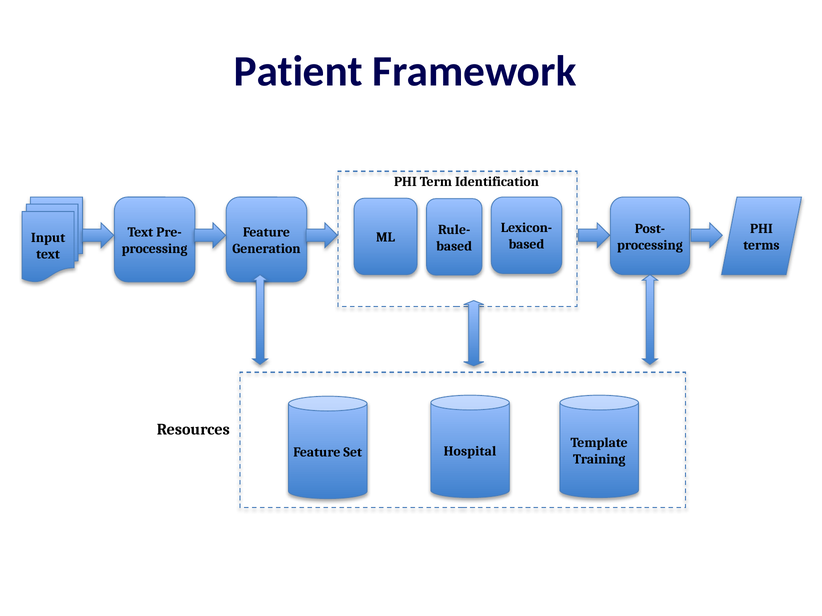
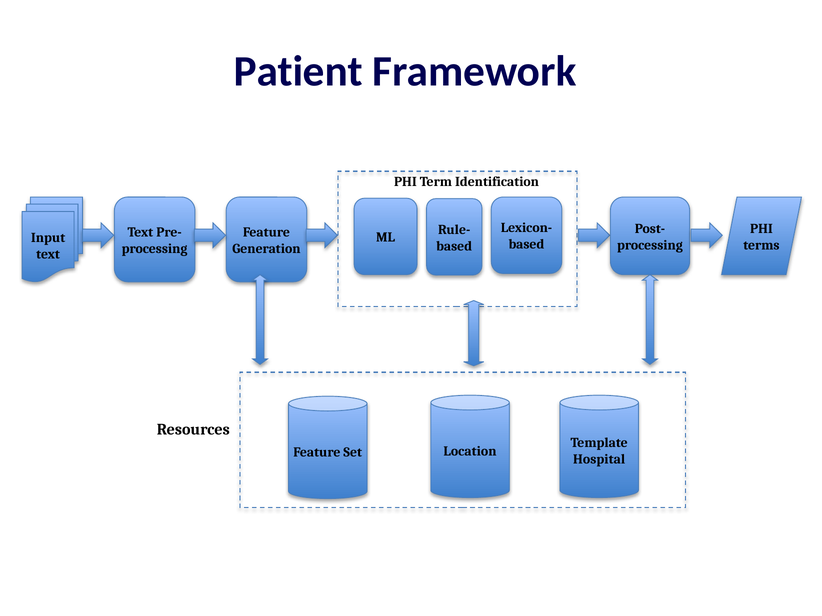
Hospital: Hospital -> Location
Training: Training -> Hospital
